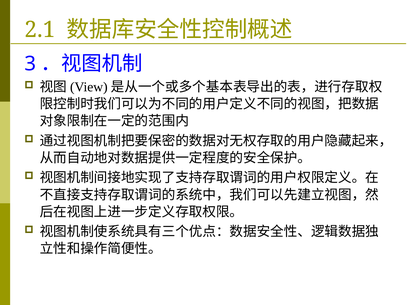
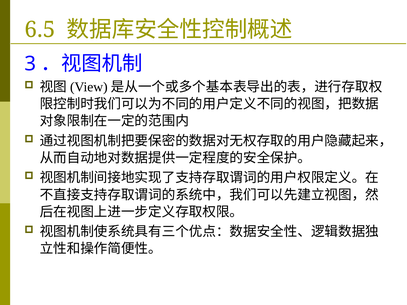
2.1: 2.1 -> 6.5
